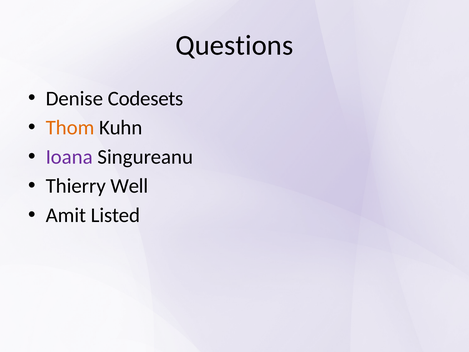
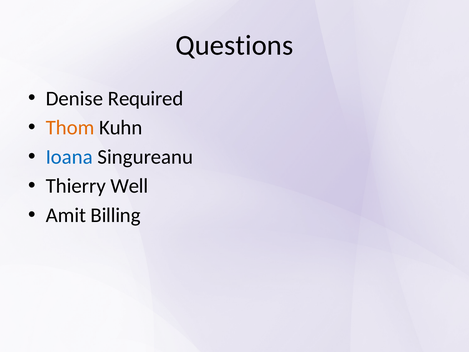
Codesets: Codesets -> Required
Ioana colour: purple -> blue
Listed: Listed -> Billing
